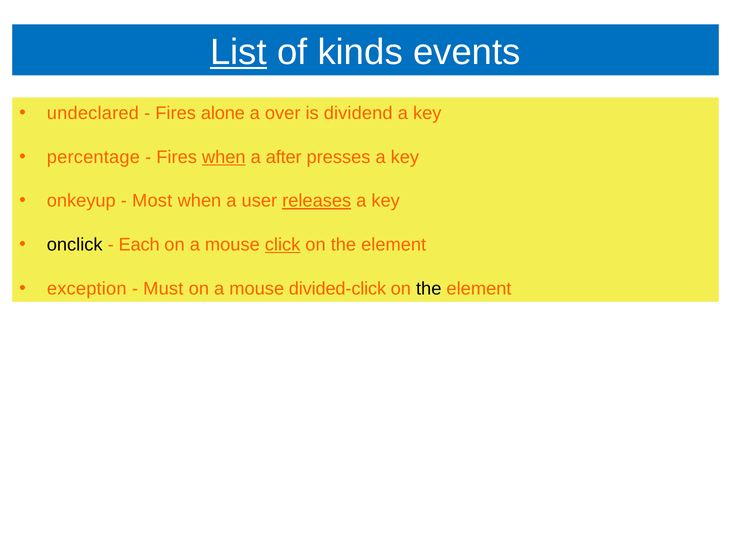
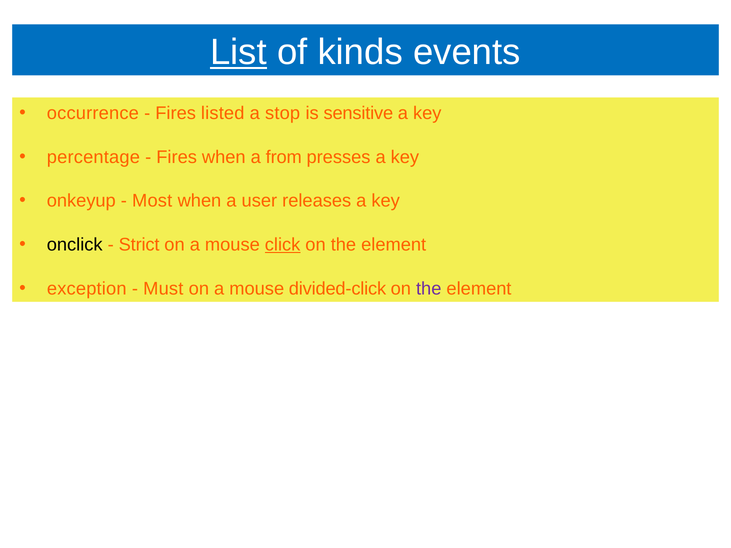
undeclared: undeclared -> occurrence
alone: alone -> listed
over: over -> stop
dividend: dividend -> sensitive
when at (224, 157) underline: present -> none
after: after -> from
releases underline: present -> none
Each: Each -> Strict
the at (429, 289) colour: black -> purple
